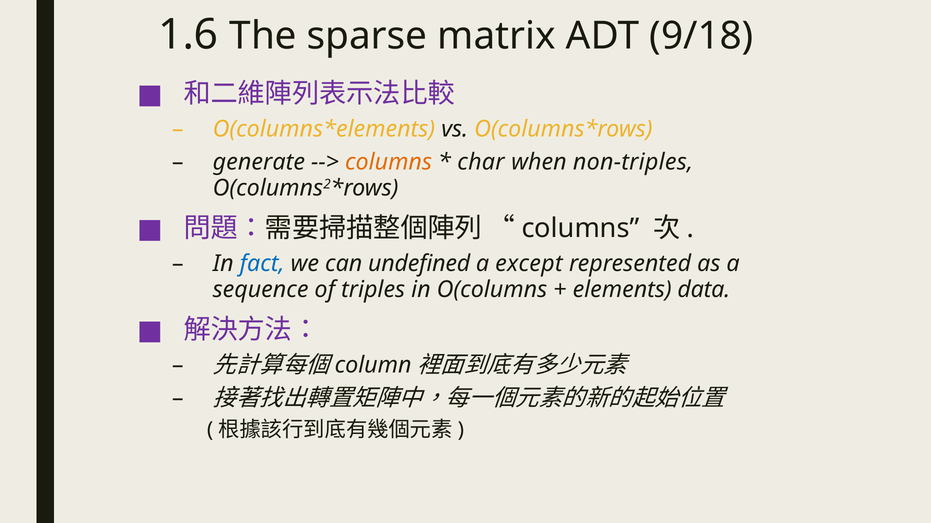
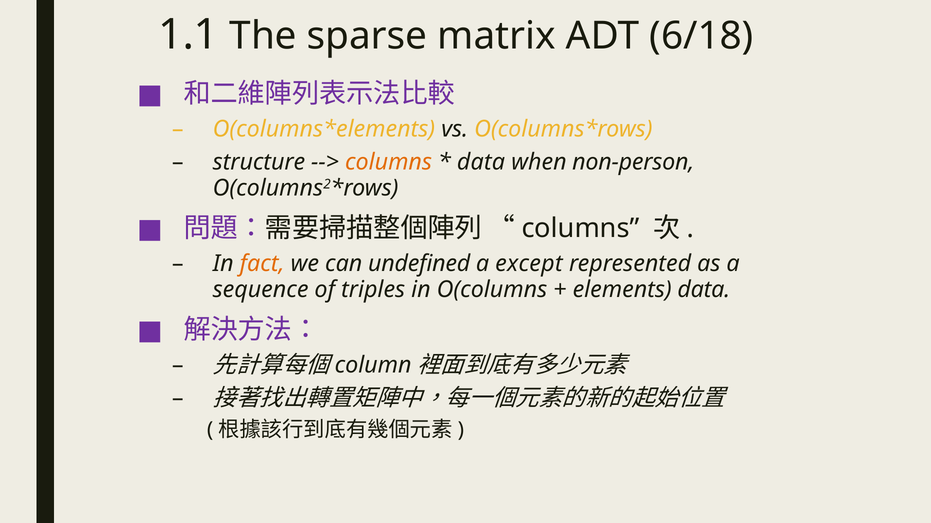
1.6: 1.6 -> 1.1
9/18: 9/18 -> 6/18
generate: generate -> structure
char at (481, 162): char -> data
non-triples: non-triples -> non-person
fact colour: blue -> orange
